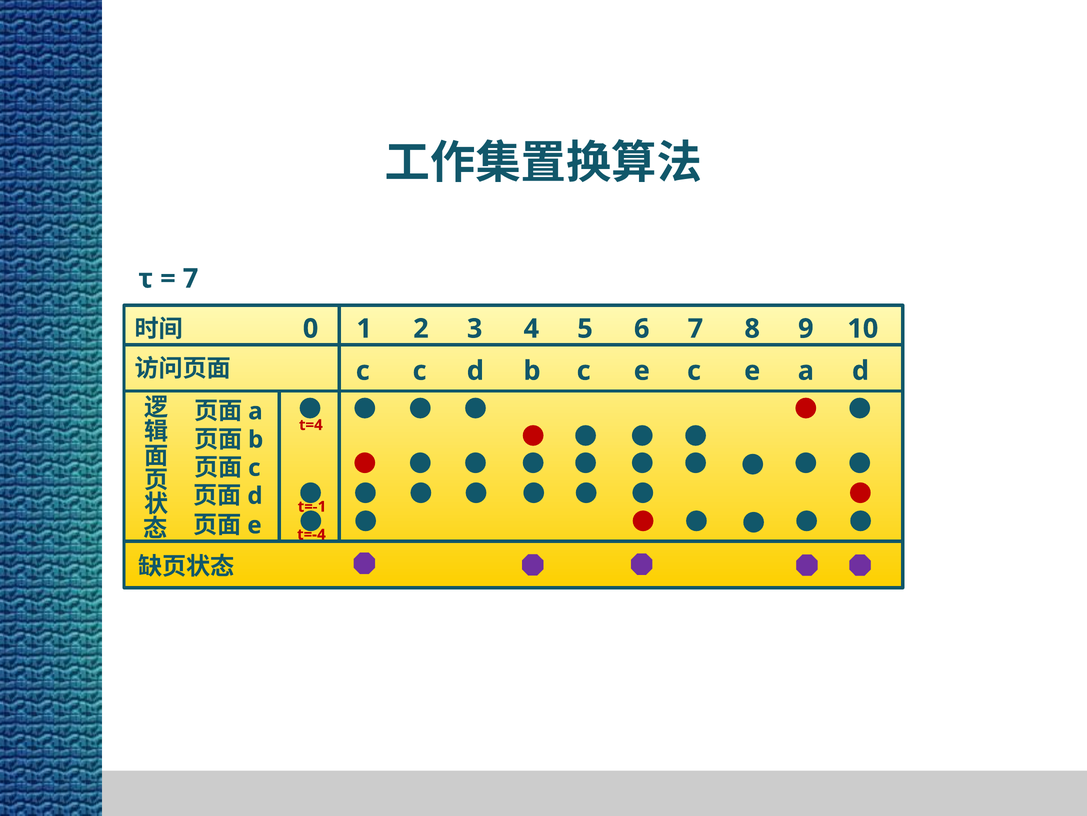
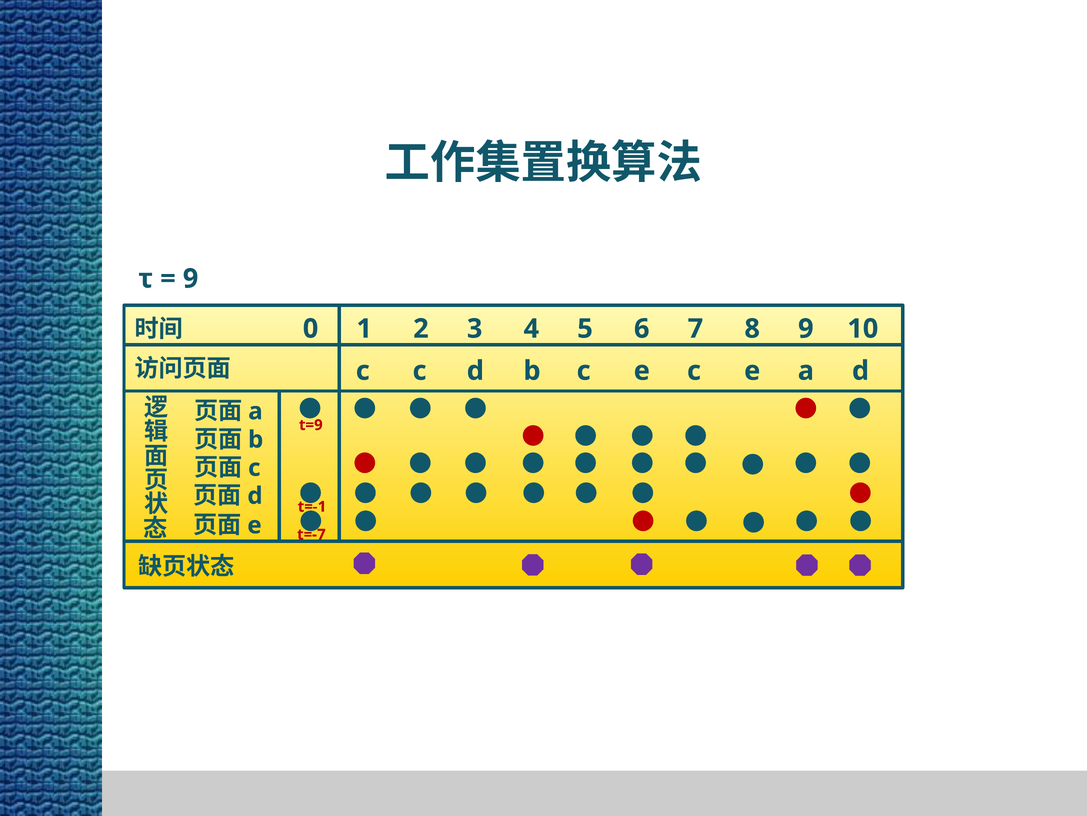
7 at (191, 278): 7 -> 9
t=4: t=4 -> t=9
t=-4: t=-4 -> t=-7
